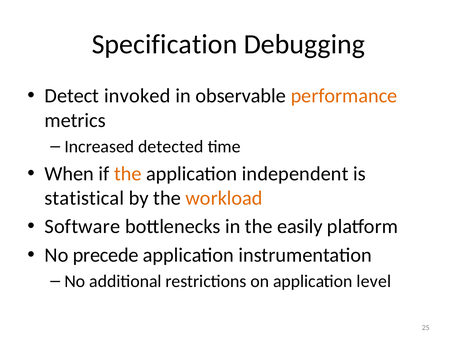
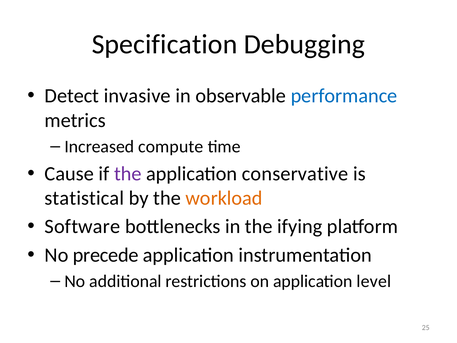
invoked: invoked -> invasive
performance colour: orange -> blue
detected: detected -> compute
When: When -> Cause
the at (128, 174) colour: orange -> purple
independent: independent -> conservative
easily: easily -> ifying
